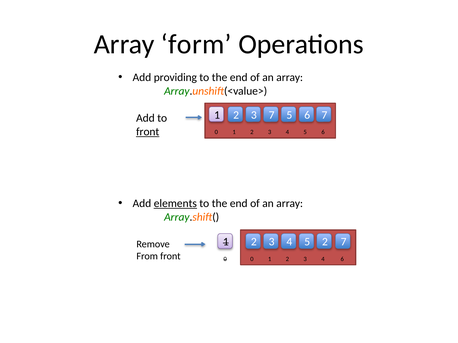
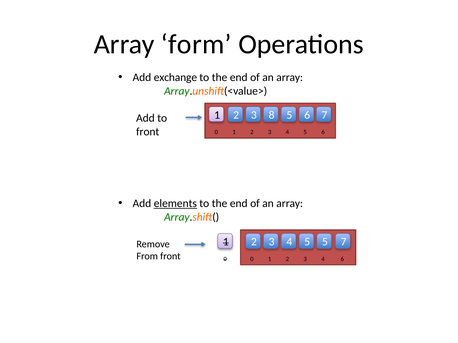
providing: providing -> exchange
3 7: 7 -> 8
front at (148, 132) underline: present -> none
5 2: 2 -> 5
